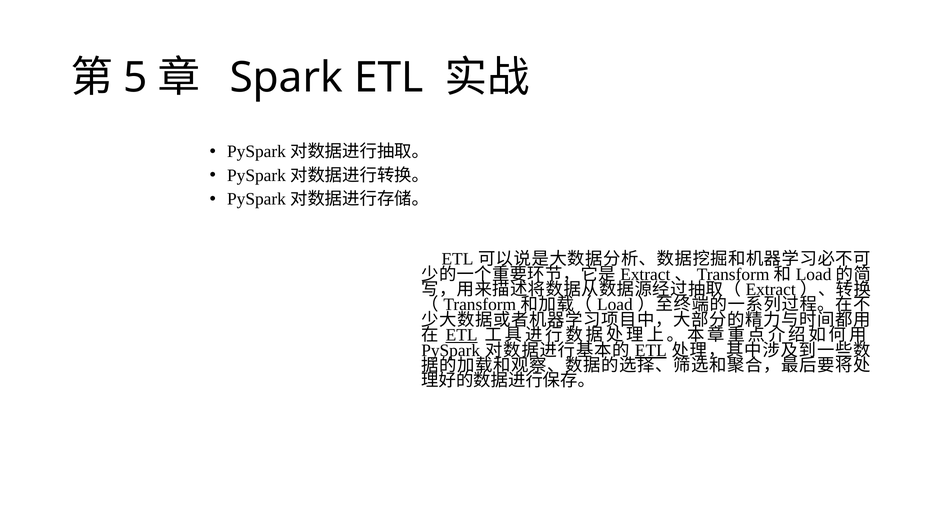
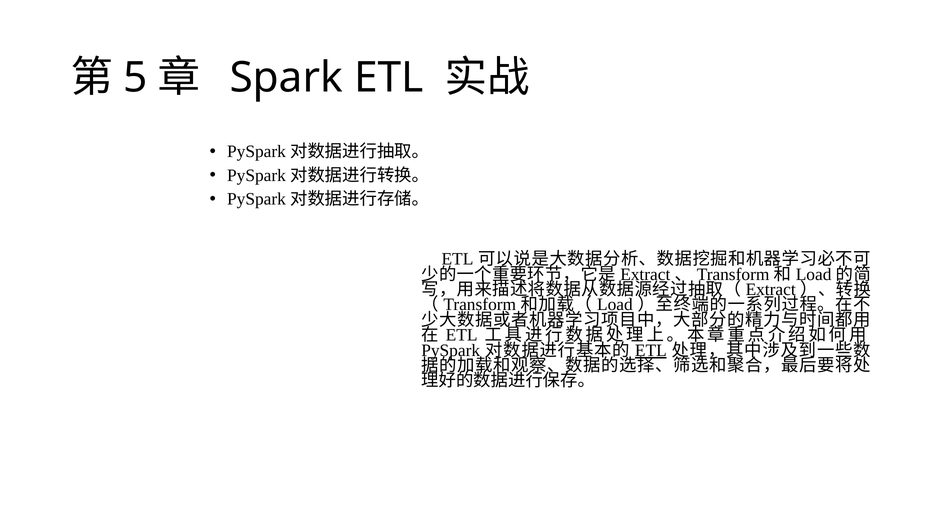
ETL at (462, 335) underline: present -> none
